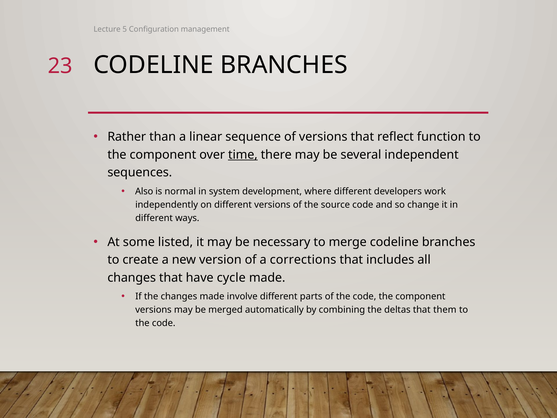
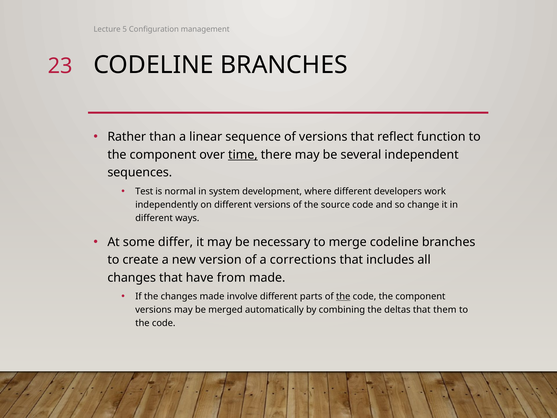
Also: Also -> Test
listed: listed -> differ
cycle: cycle -> from
the at (343, 296) underline: none -> present
